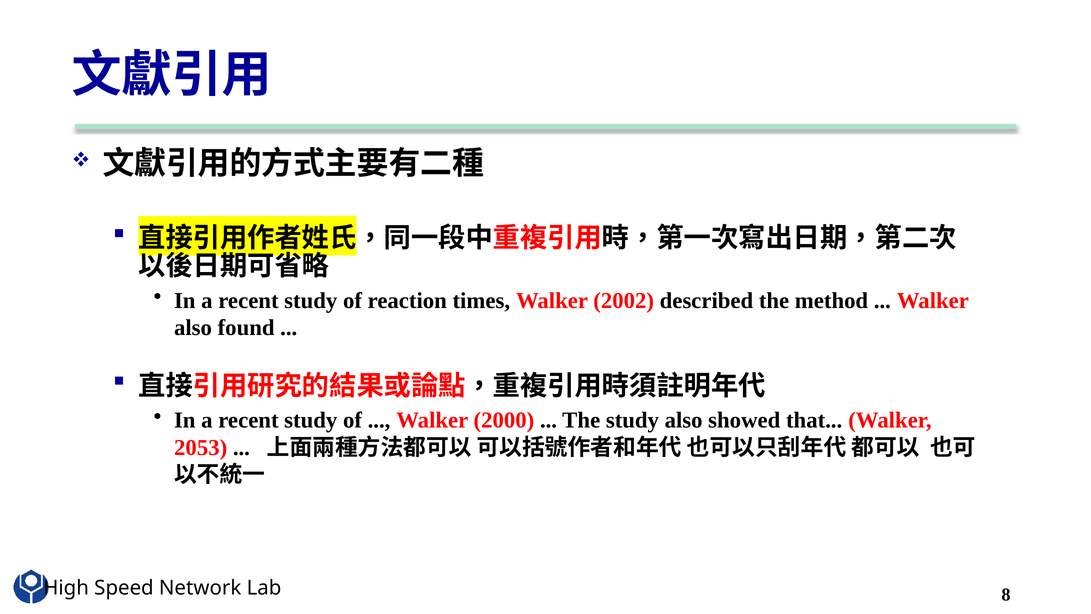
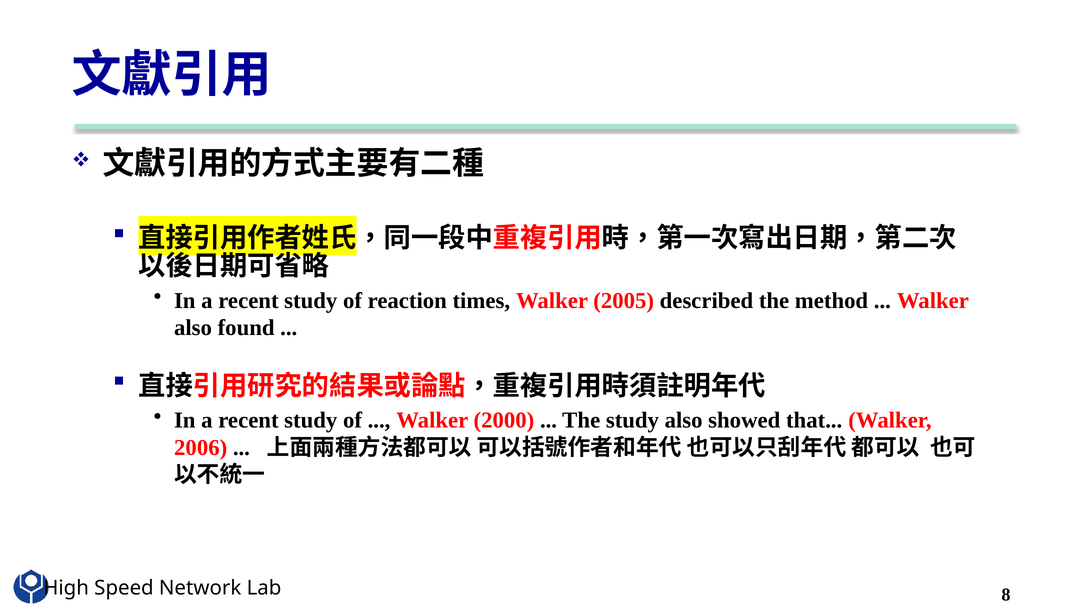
2002: 2002 -> 2005
2053: 2053 -> 2006
